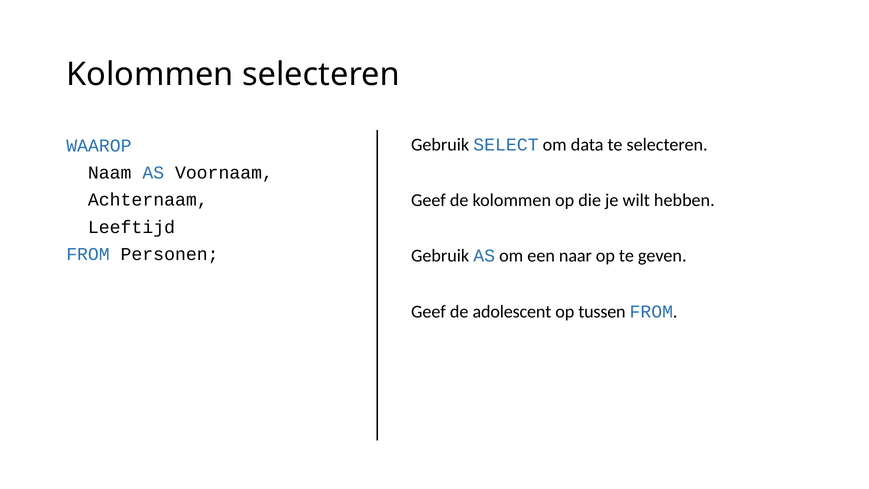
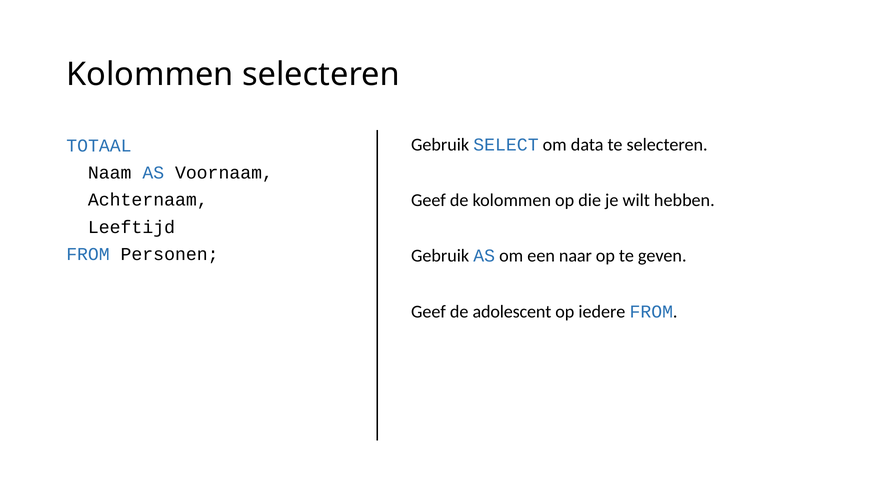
WAAROP: WAAROP -> TOTAAL
tussen: tussen -> iedere
